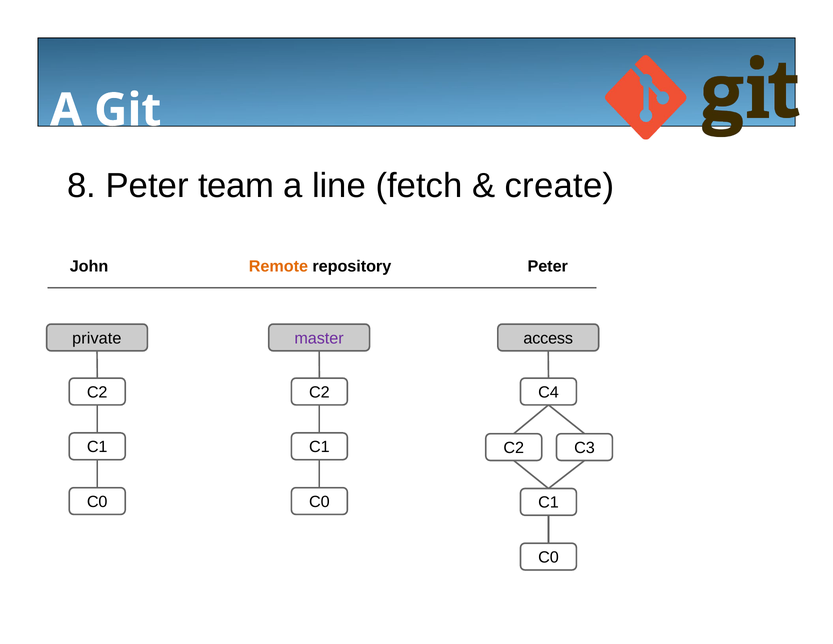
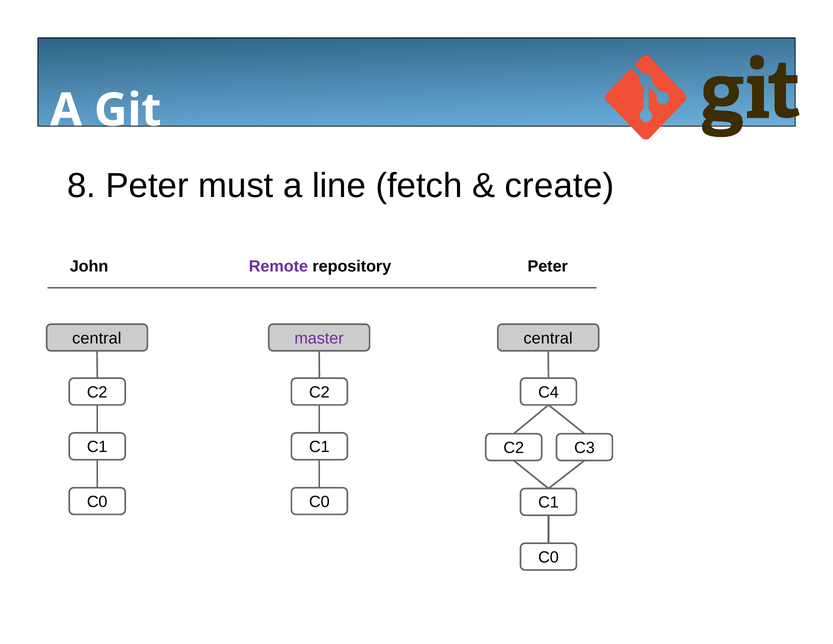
team: team -> must
Remote colour: orange -> purple
private at (97, 338): private -> central
access at (548, 338): access -> central
